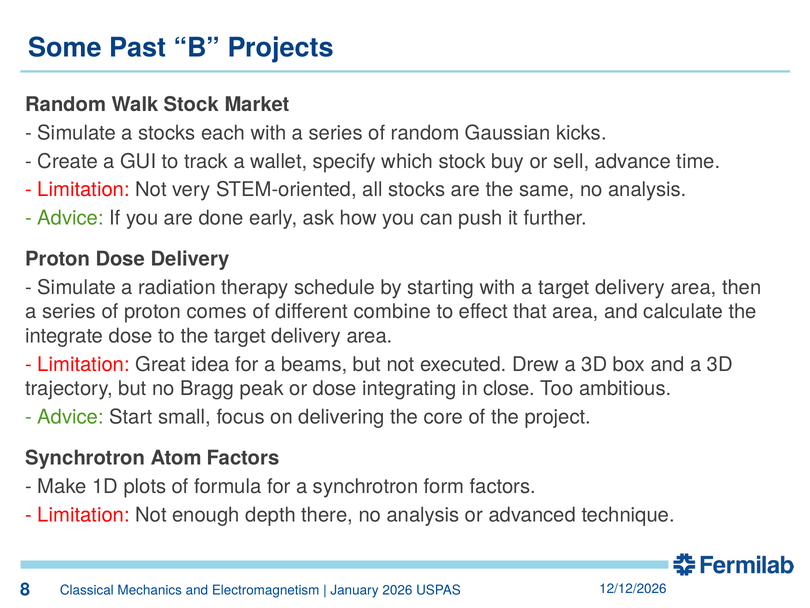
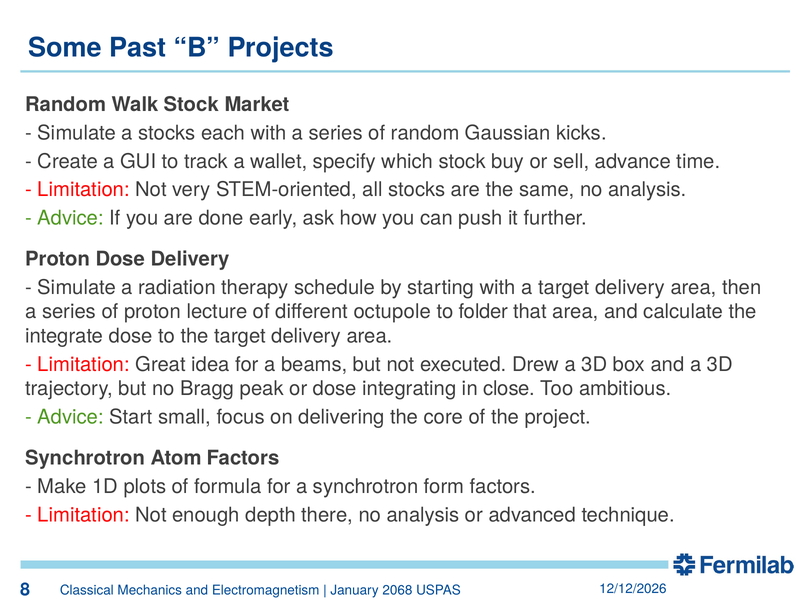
comes: comes -> lecture
combine: combine -> octupole
effect: effect -> folder
2026: 2026 -> 2068
